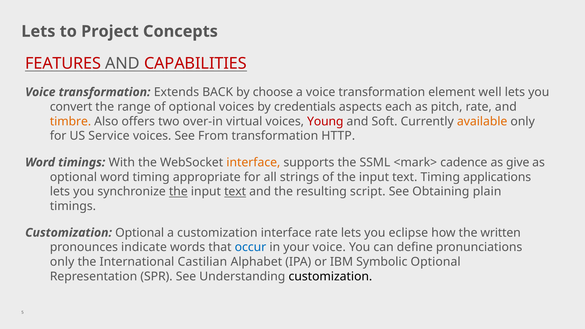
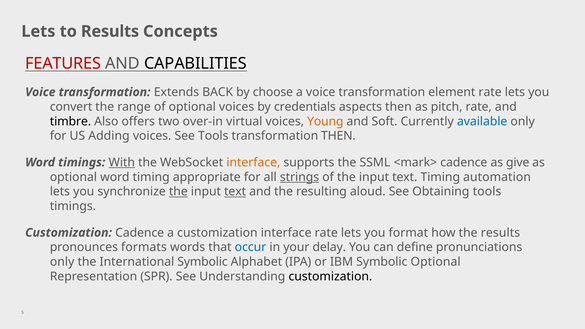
to Project: Project -> Results
CAPABILITIES colour: red -> black
element well: well -> rate
aspects each: each -> then
timbre colour: orange -> black
Young colour: red -> orange
available colour: orange -> blue
Service: Service -> Adding
See From: From -> Tools
transformation HTTP: HTTP -> THEN
With underline: none -> present
strings underline: none -> present
applications: applications -> automation
script: script -> aloud
Obtaining plain: plain -> tools
Customization Optional: Optional -> Cadence
eclipse: eclipse -> format
the written: written -> results
indicate: indicate -> formats
your voice: voice -> delay
International Castilian: Castilian -> Symbolic
